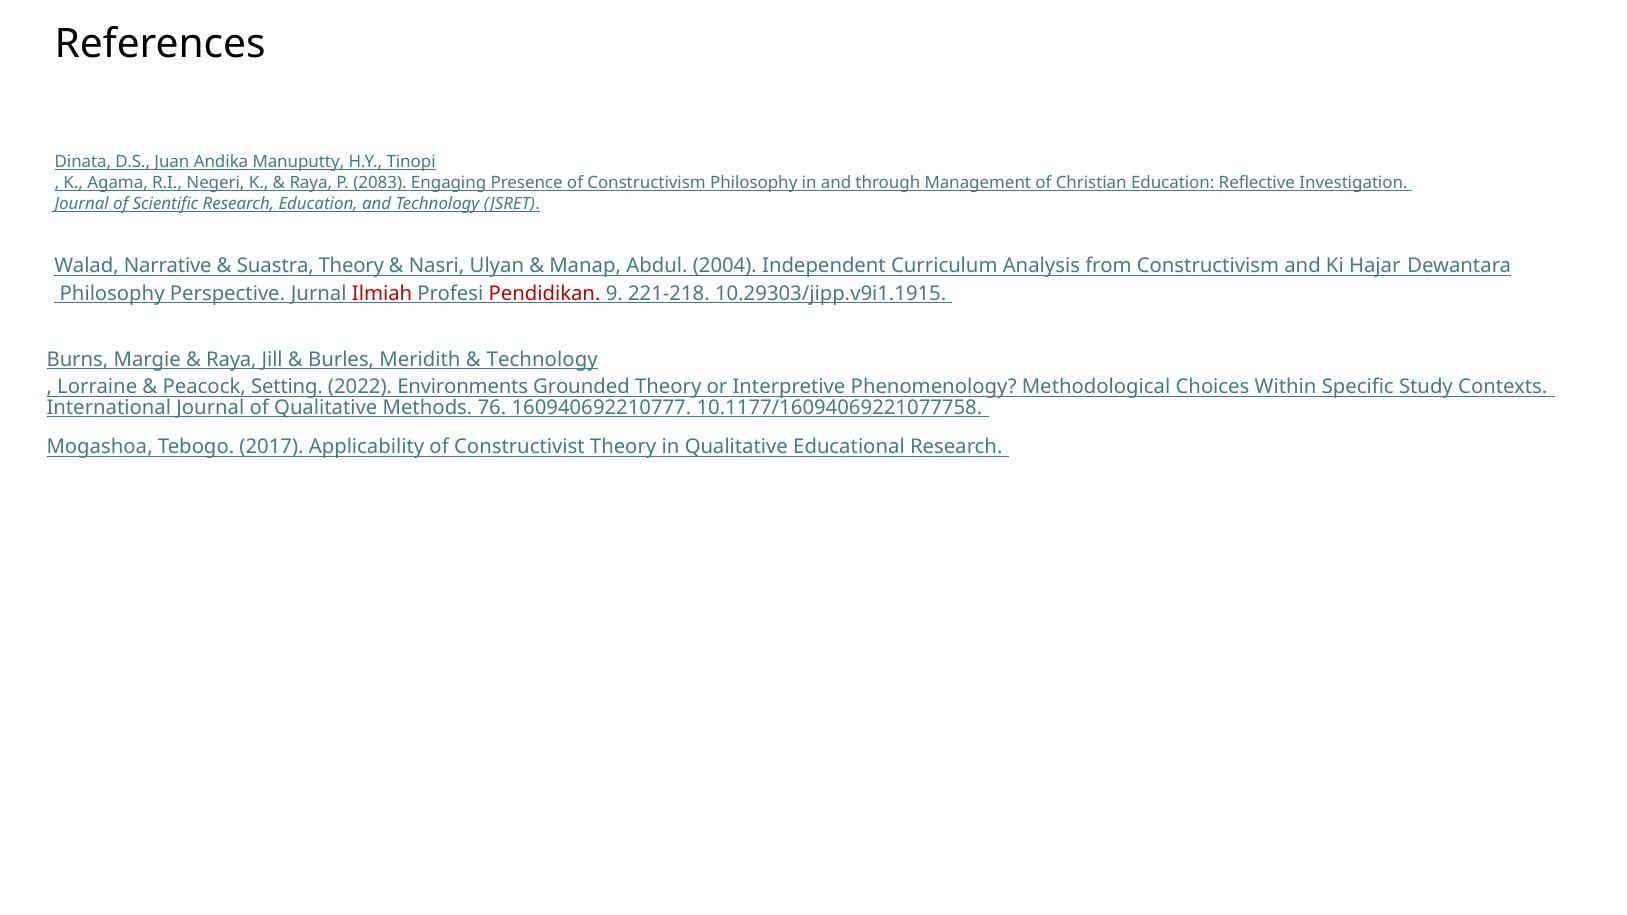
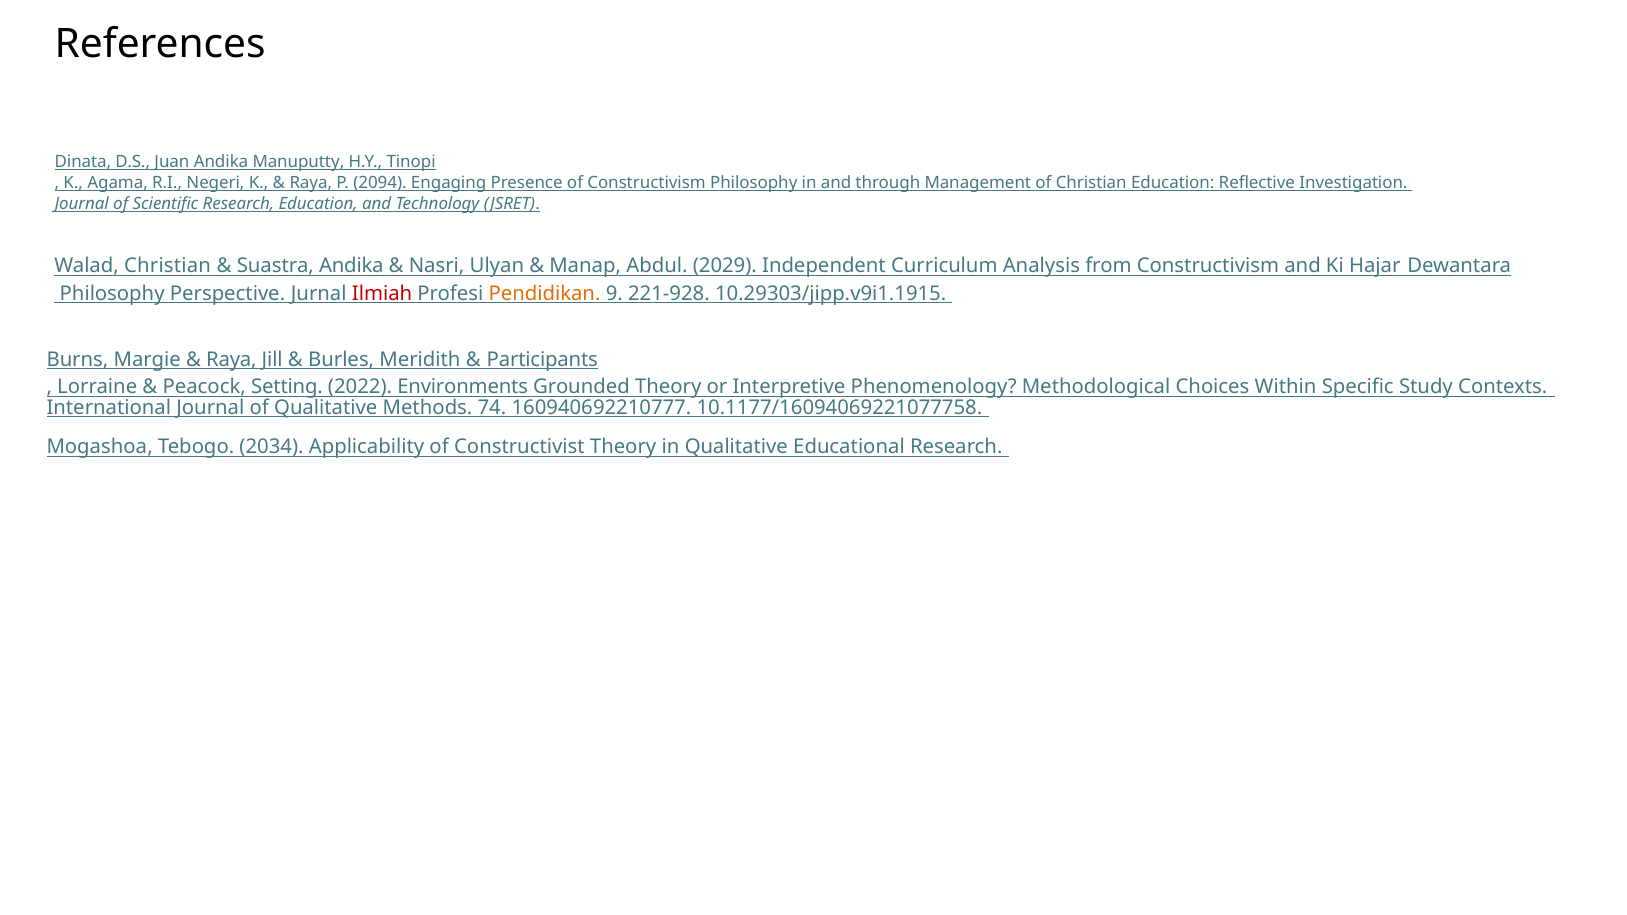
2083: 2083 -> 2094
Walad Narrative: Narrative -> Christian
Suastra Theory: Theory -> Andika
2004: 2004 -> 2029
Pendidikan colour: red -> orange
221-218: 221-218 -> 221-928
Technology at (542, 360): Technology -> Participants
76: 76 -> 74
2017: 2017 -> 2034
